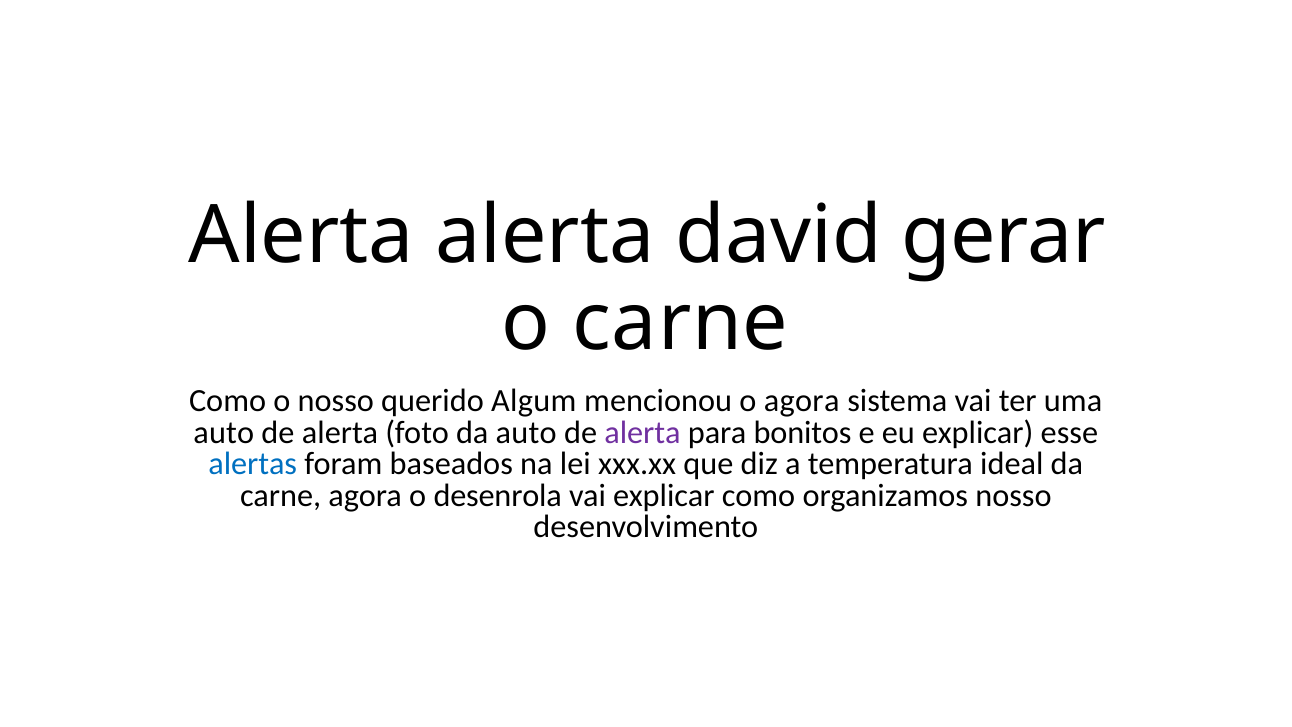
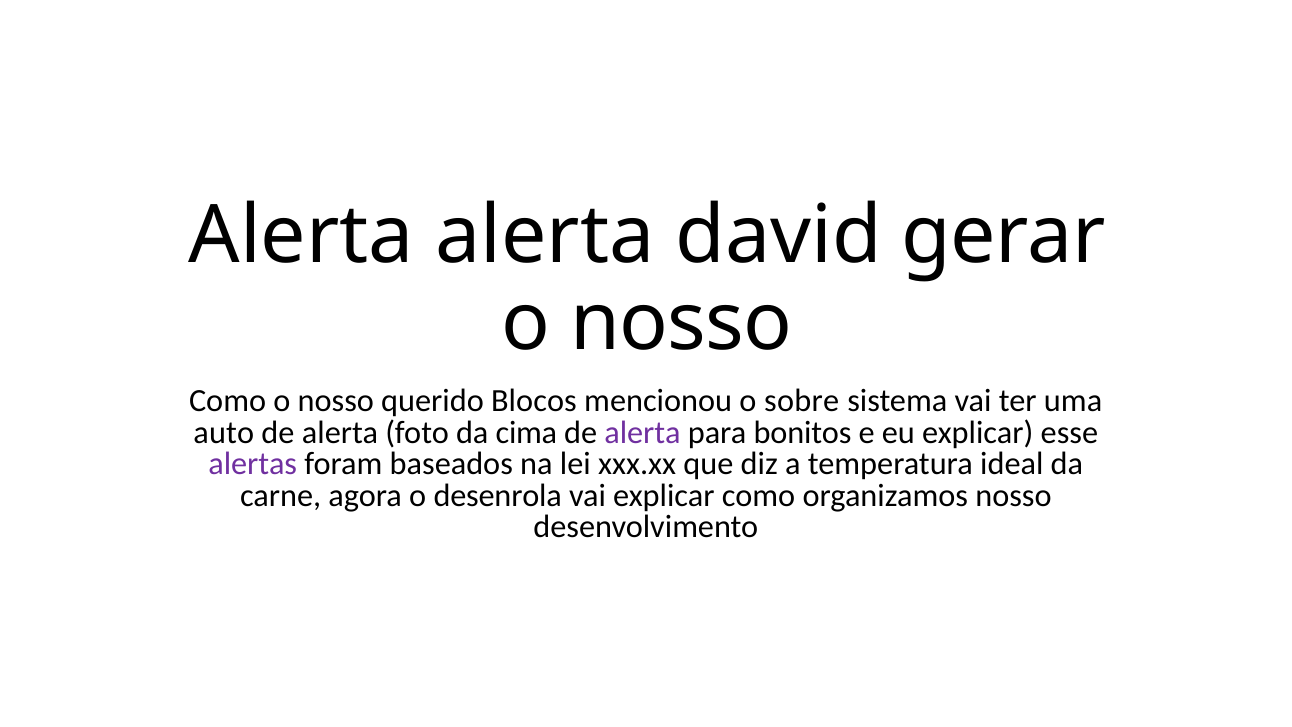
carne at (680, 323): carne -> nosso
Algum: Algum -> Blocos
o agora: agora -> sobre
da auto: auto -> cima
alertas colour: blue -> purple
